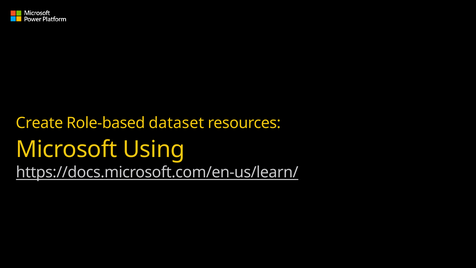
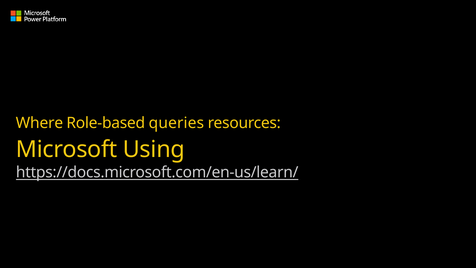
Create: Create -> Where
dataset: dataset -> queries
